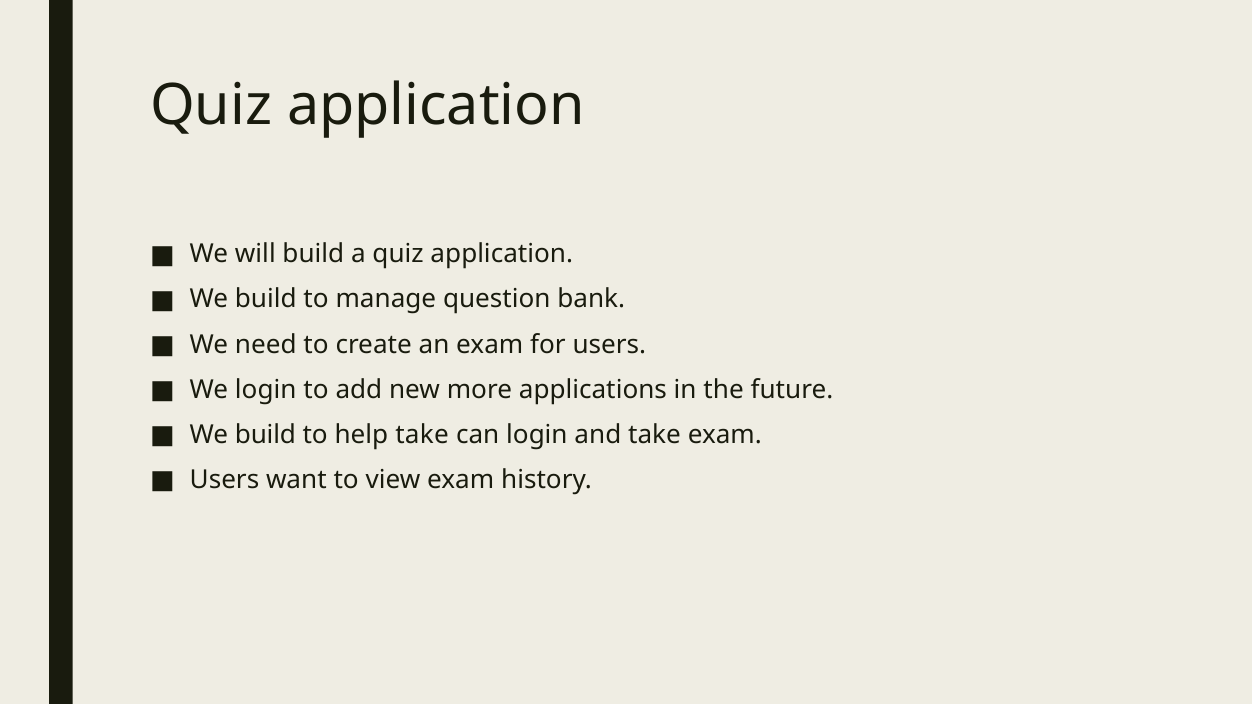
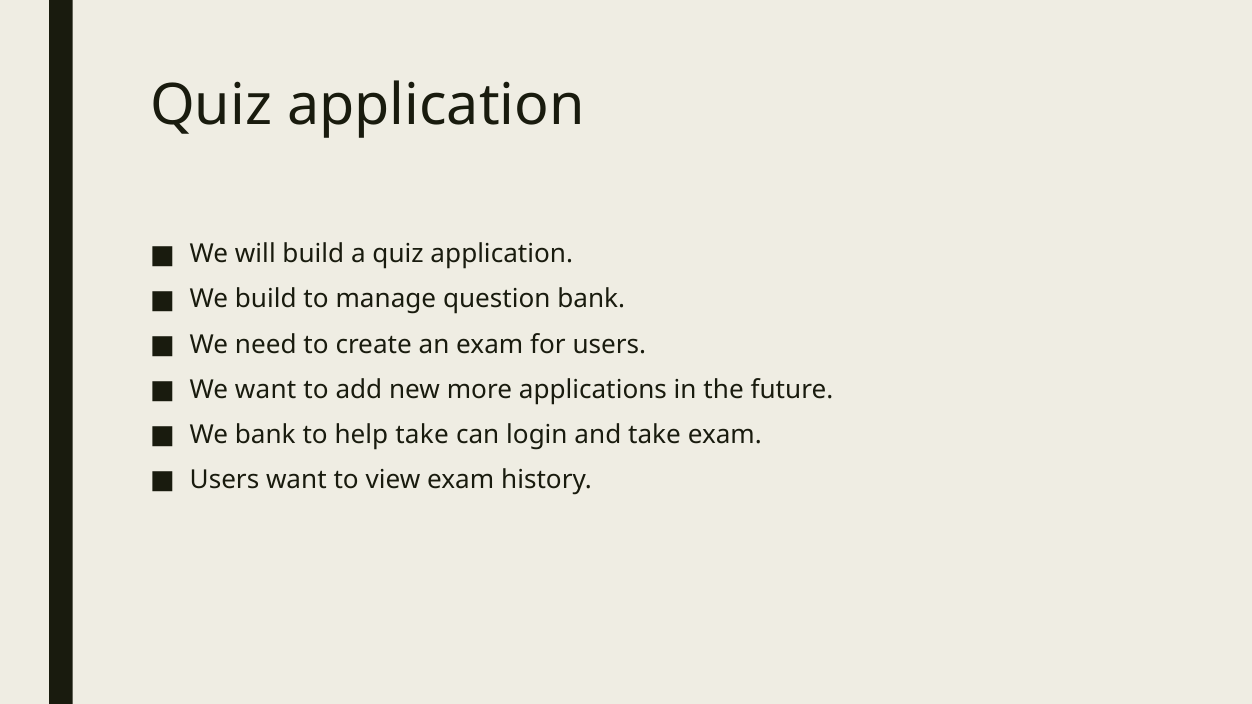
We login: login -> want
build at (265, 435): build -> bank
